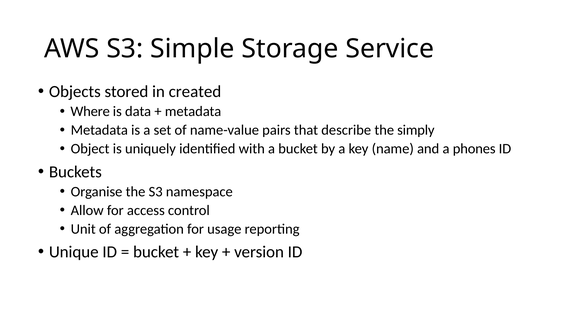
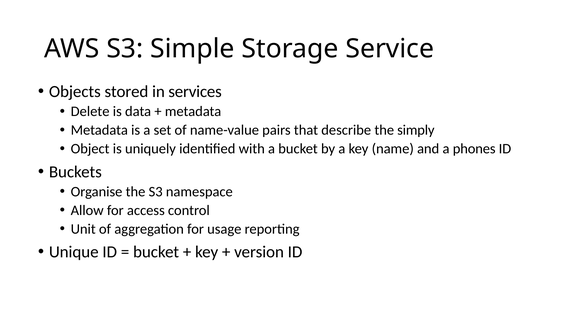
created: created -> services
Where: Where -> Delete
